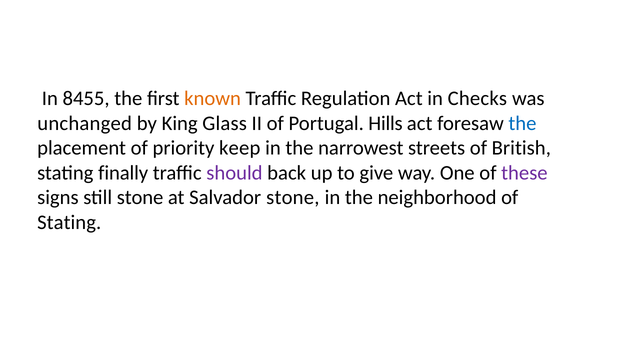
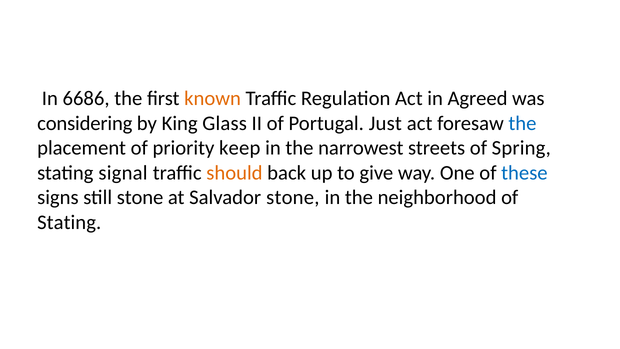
8455: 8455 -> 6686
Checks: Checks -> Agreed
unchanged: unchanged -> considering
Hills: Hills -> Just
British: British -> Spring
finally: finally -> signal
should colour: purple -> orange
these colour: purple -> blue
